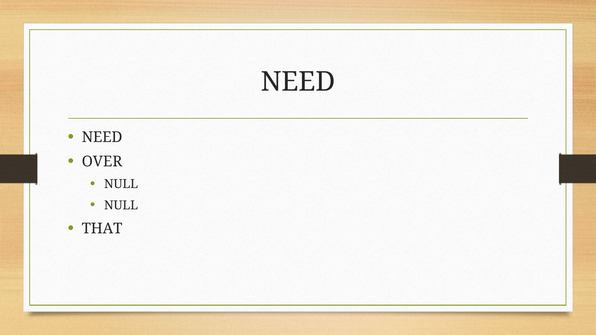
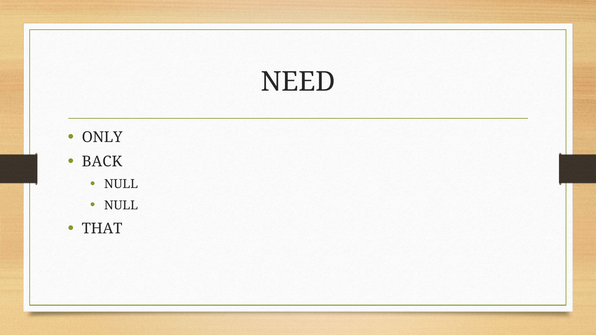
NEED at (102, 137): NEED -> ONLY
OVER: OVER -> BACK
